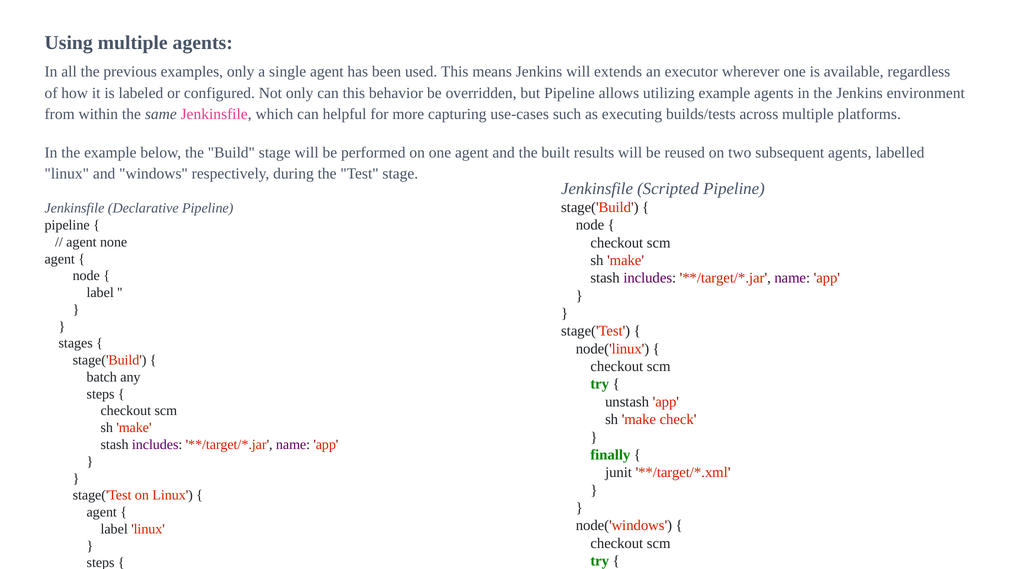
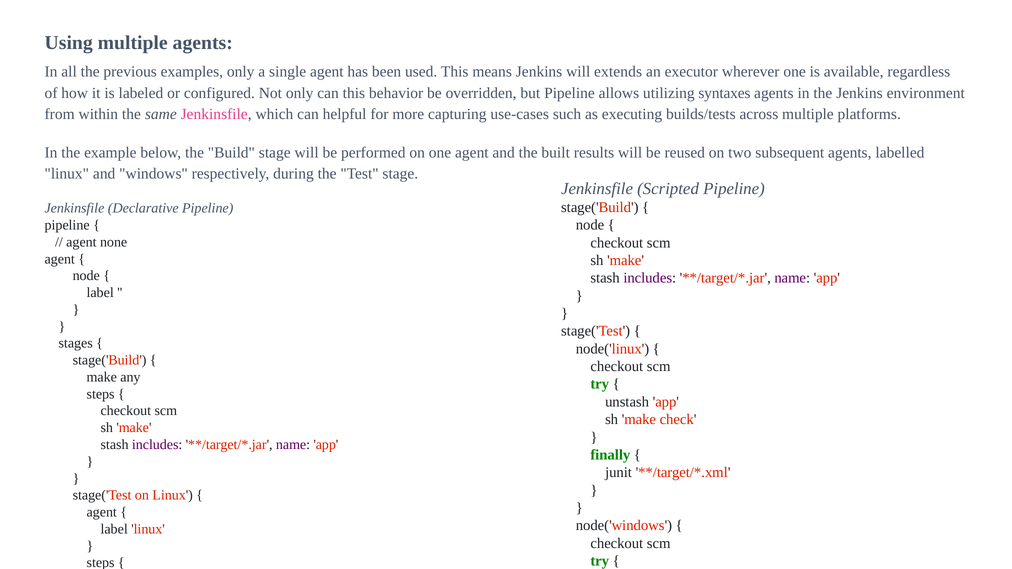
utilizing example: example -> syntaxes
batch at (102, 377): batch -> make
